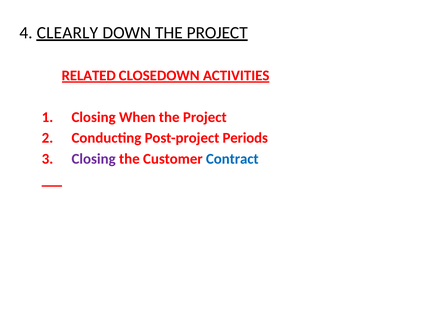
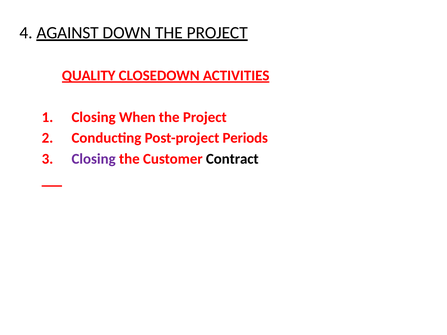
CLEARLY: CLEARLY -> AGAINST
RELATED: RELATED -> QUALITY
Contract colour: blue -> black
